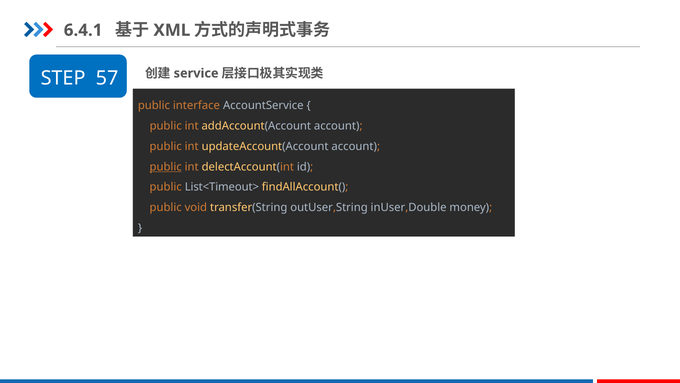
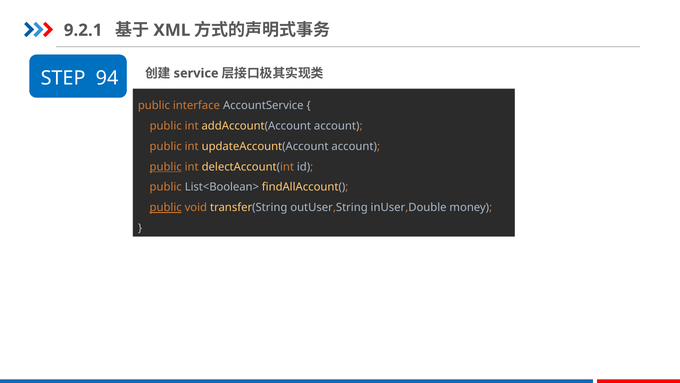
6.4.1: 6.4.1 -> 9.2.1
57: 57 -> 94
List<Timeout>: List<Timeout> -> List<Boolean>
public at (166, 207) underline: none -> present
